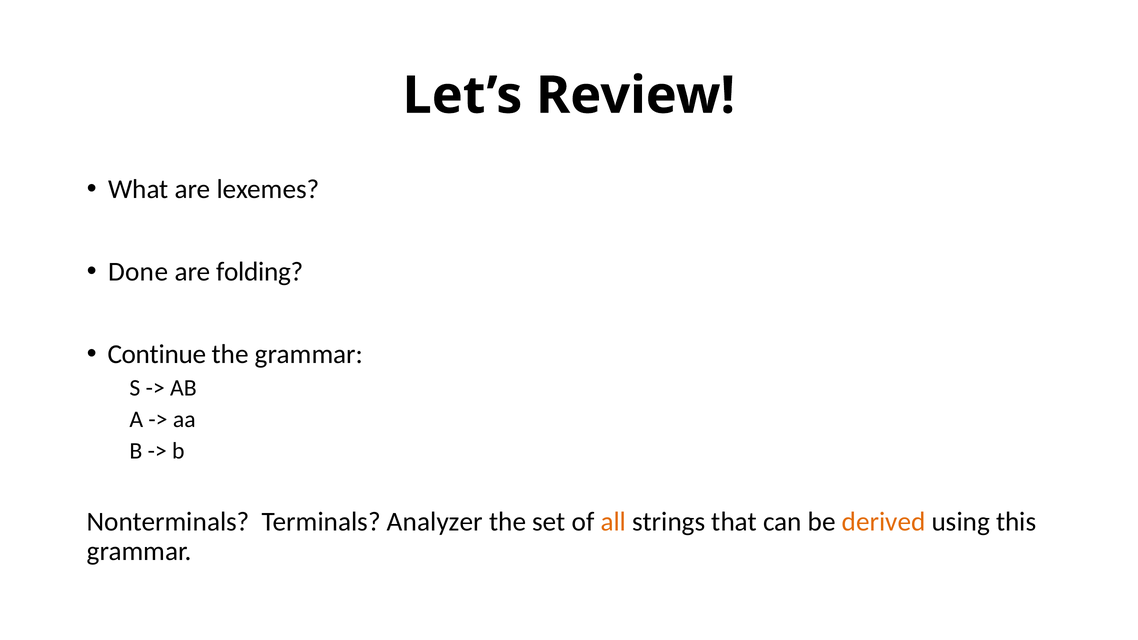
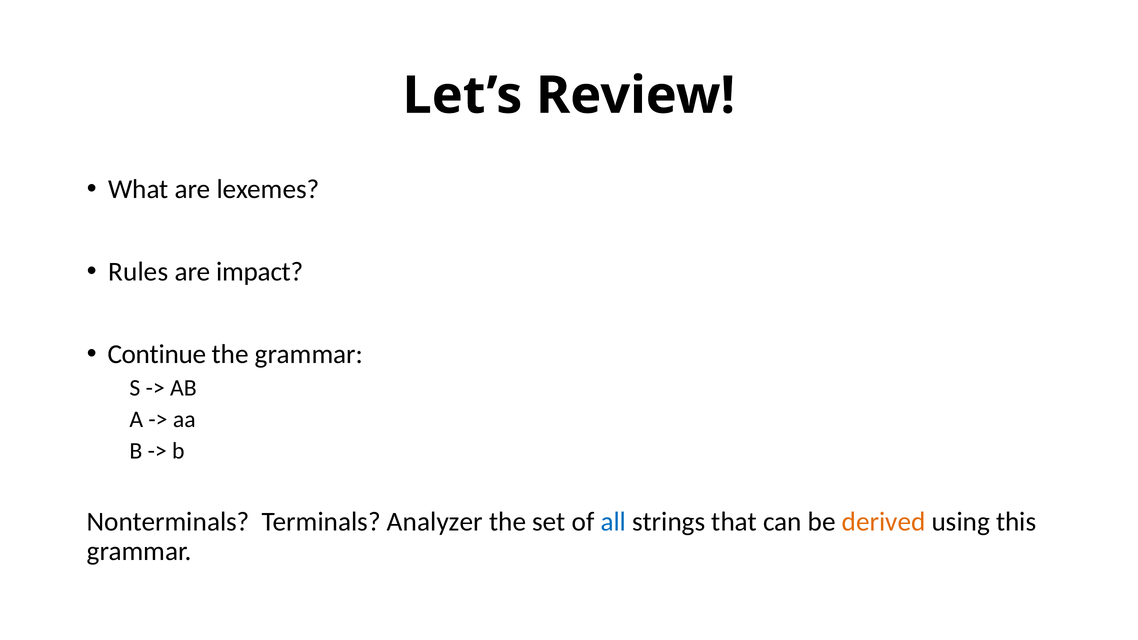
Done: Done -> Rules
folding: folding -> impact
all colour: orange -> blue
